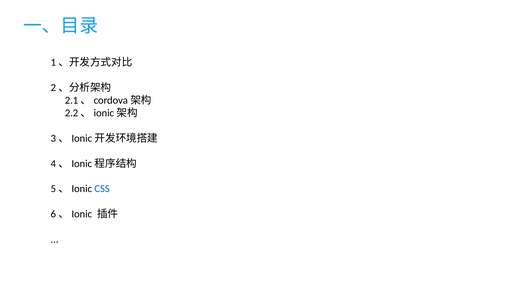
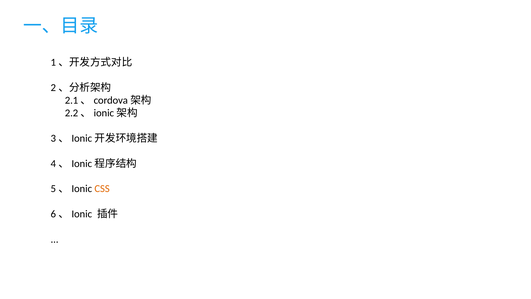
CSS colour: blue -> orange
